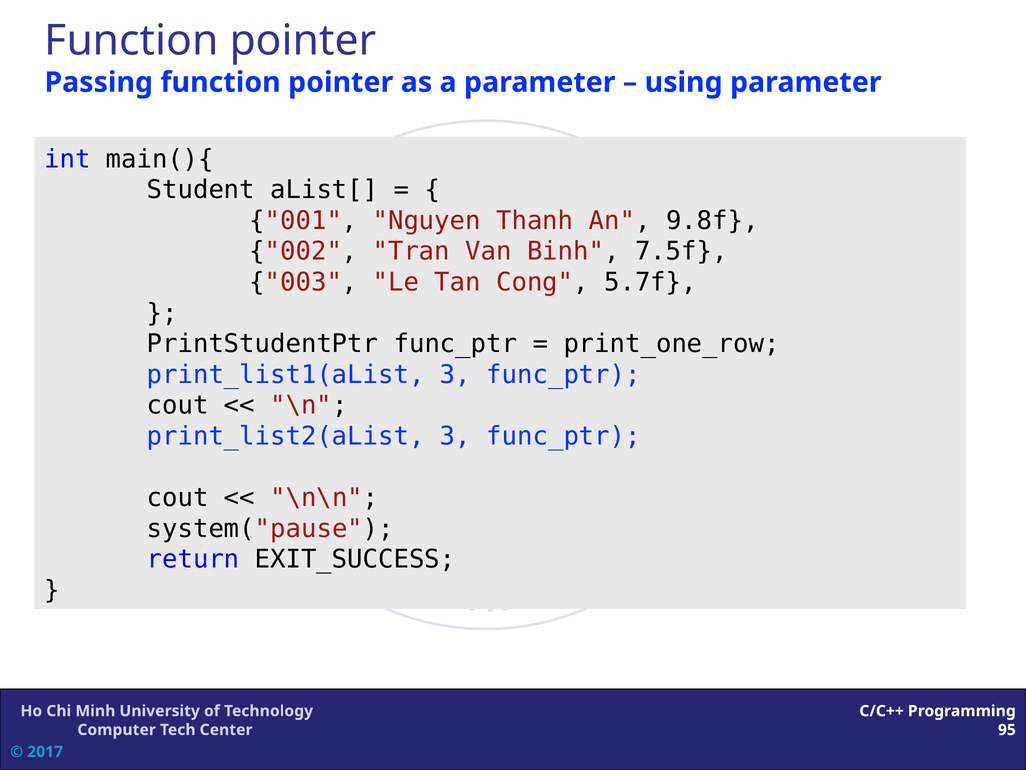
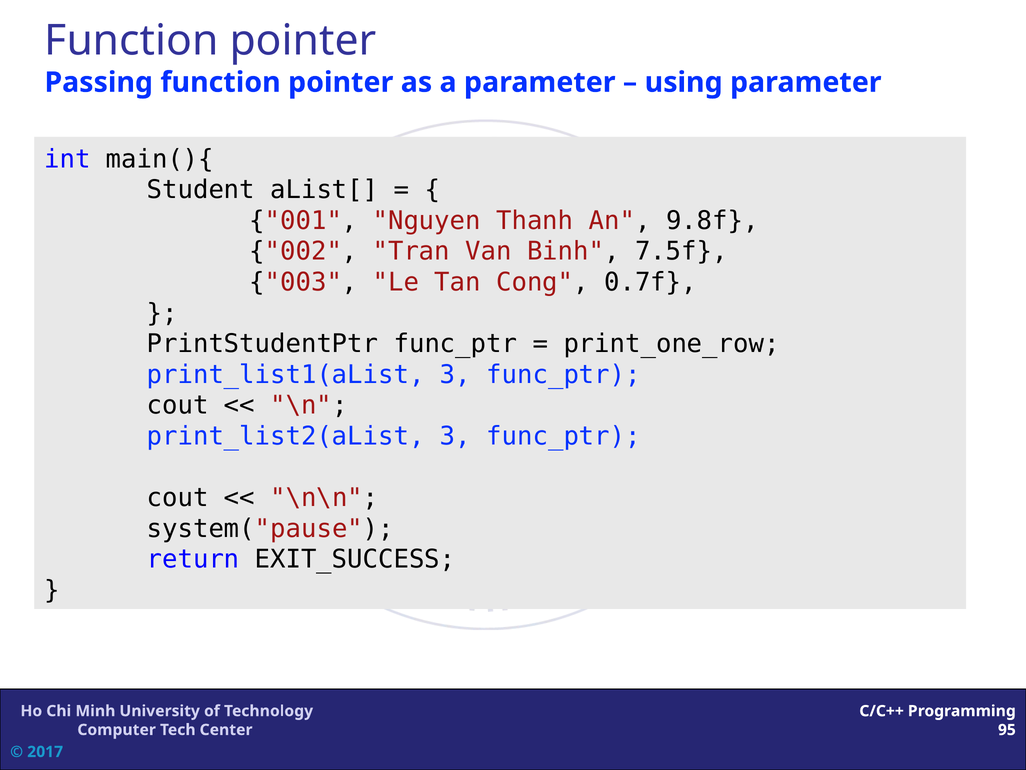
5.7f: 5.7f -> 0.7f
